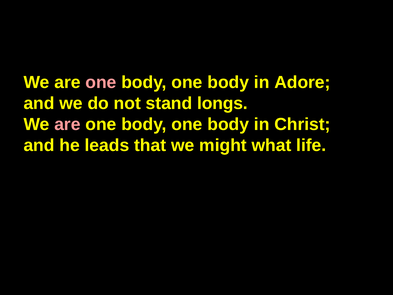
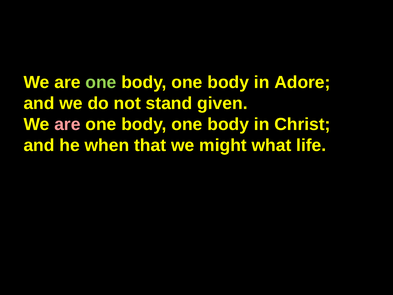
one at (101, 82) colour: pink -> light green
longs: longs -> given
leads: leads -> when
